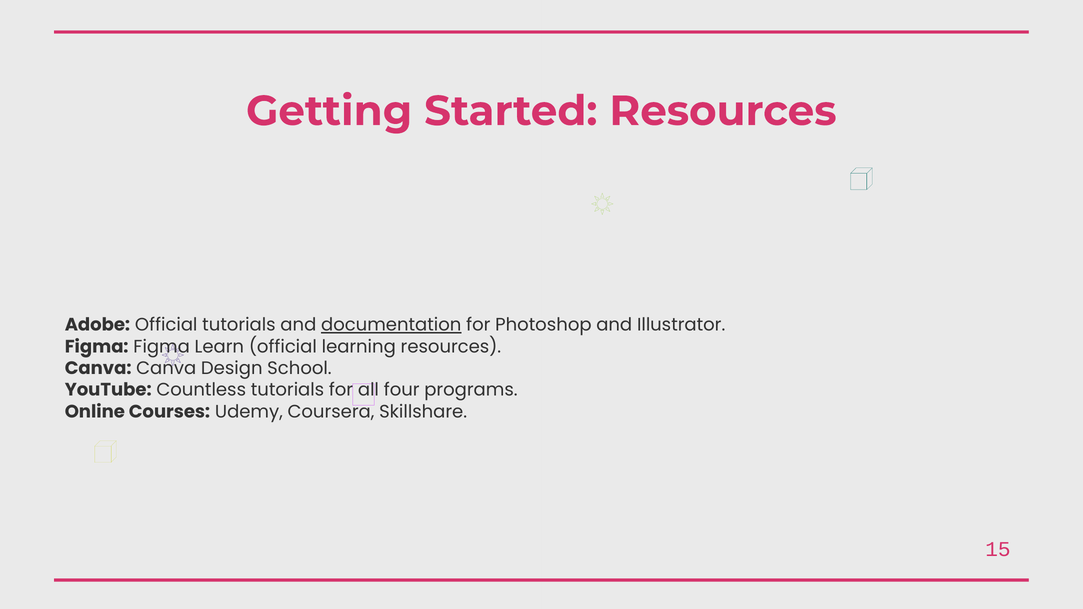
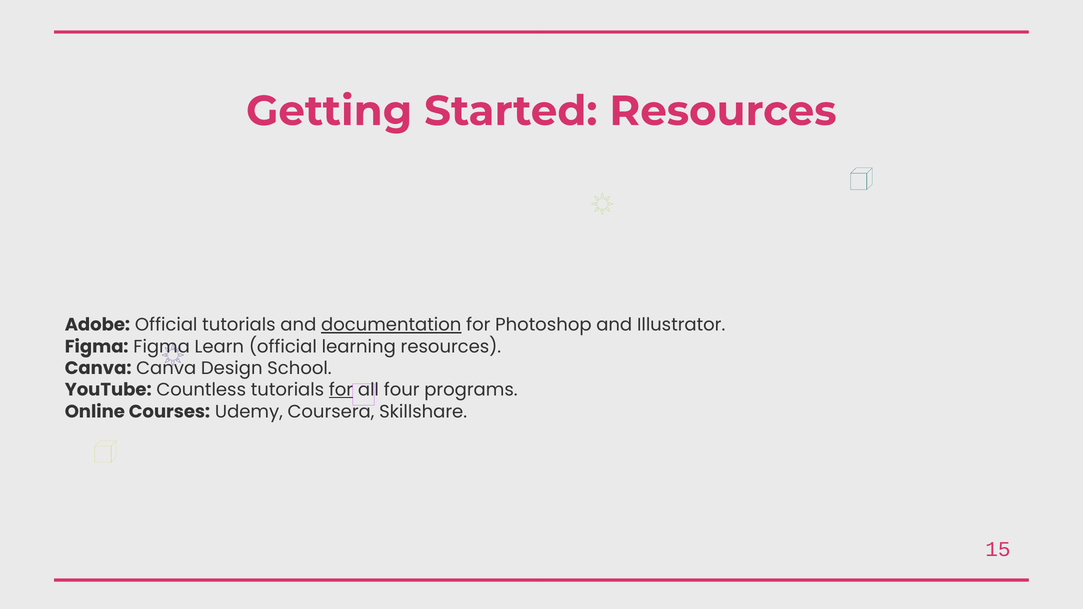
for at (341, 390) underline: none -> present
